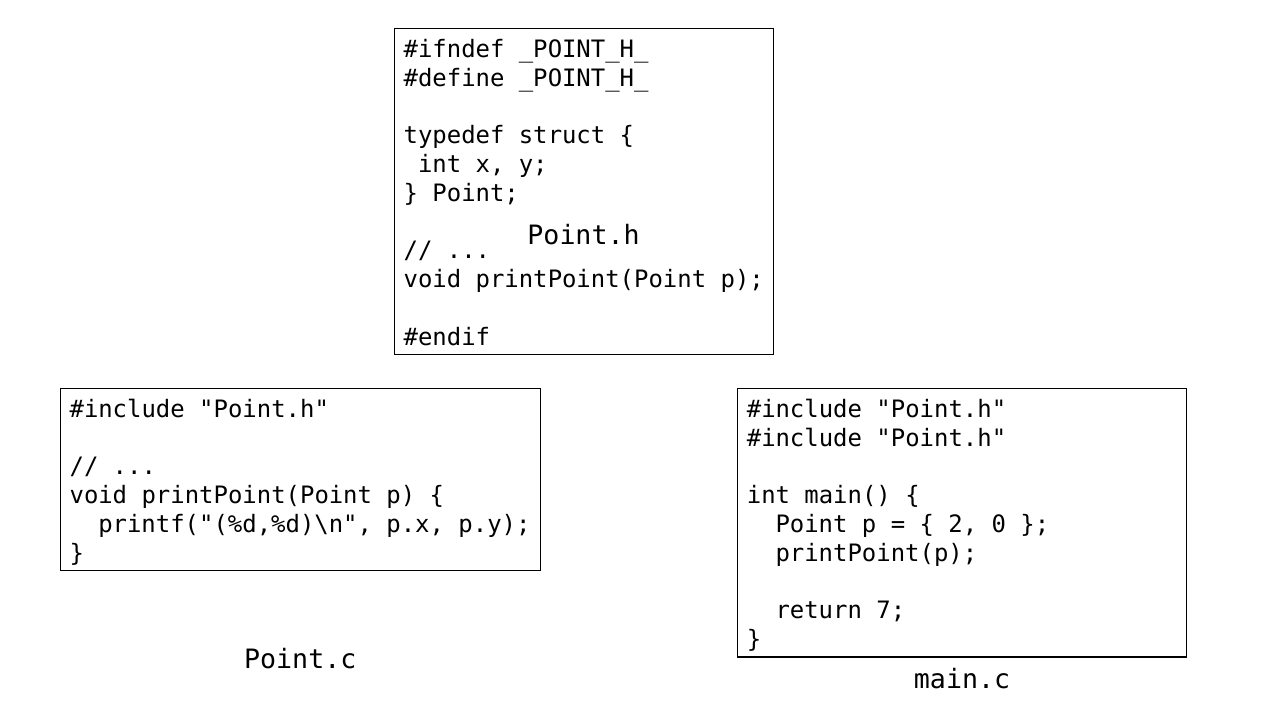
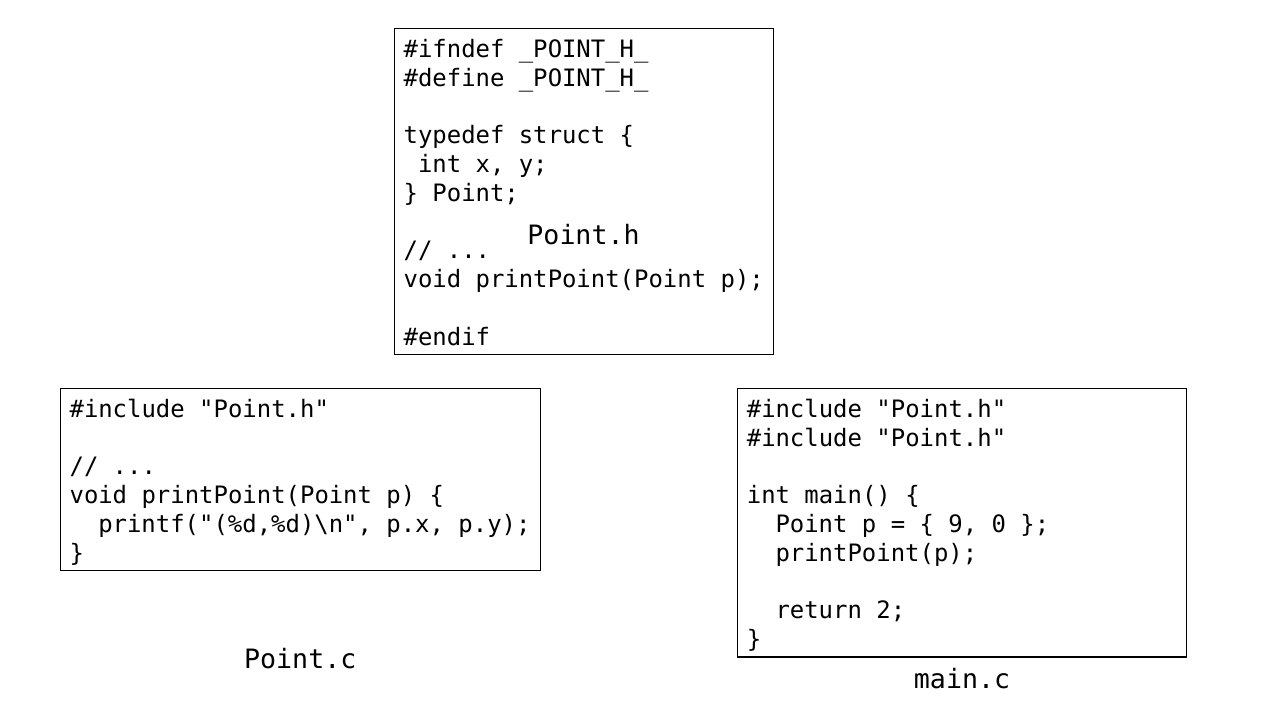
2: 2 -> 9
7: 7 -> 2
